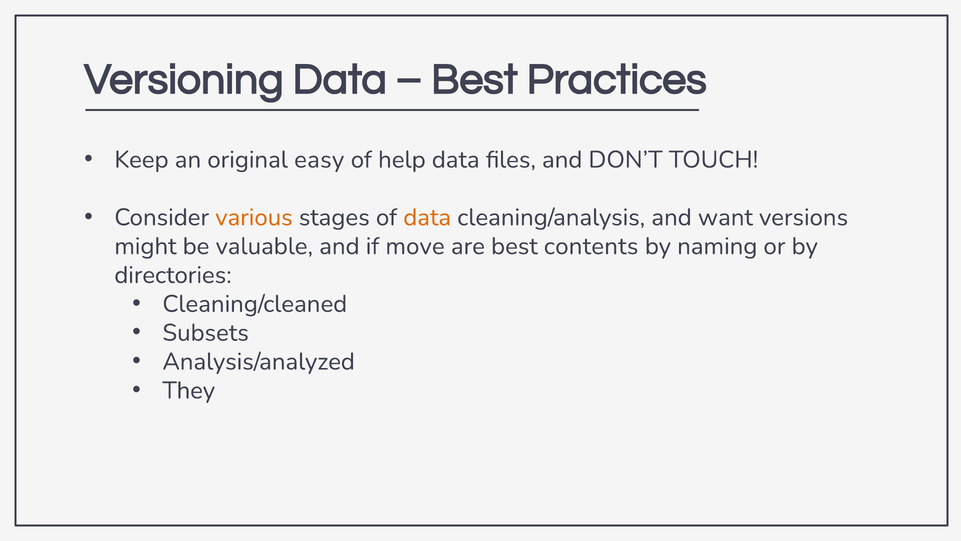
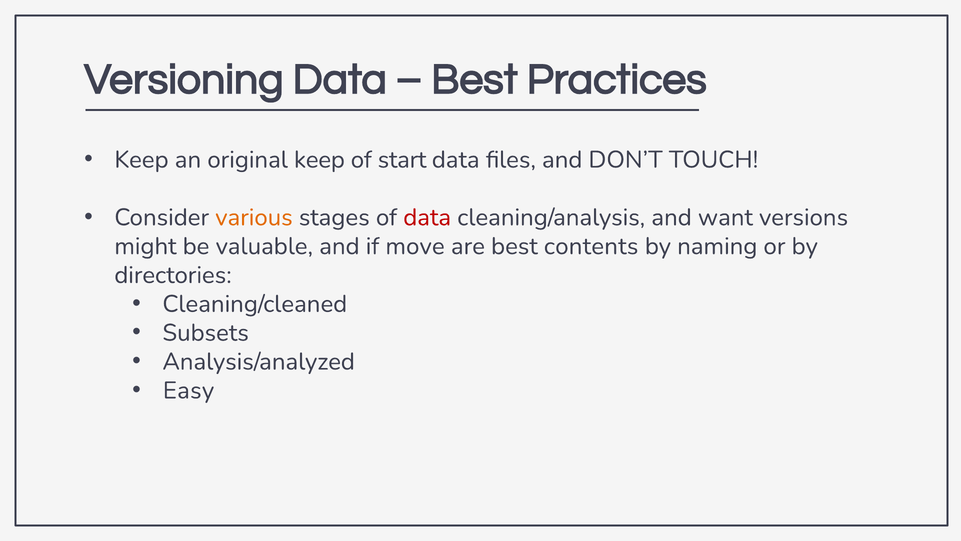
original easy: easy -> keep
help: help -> start
data at (427, 217) colour: orange -> red
They: They -> Easy
